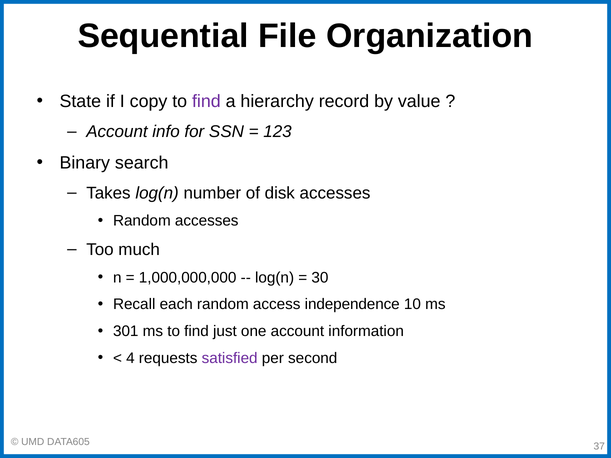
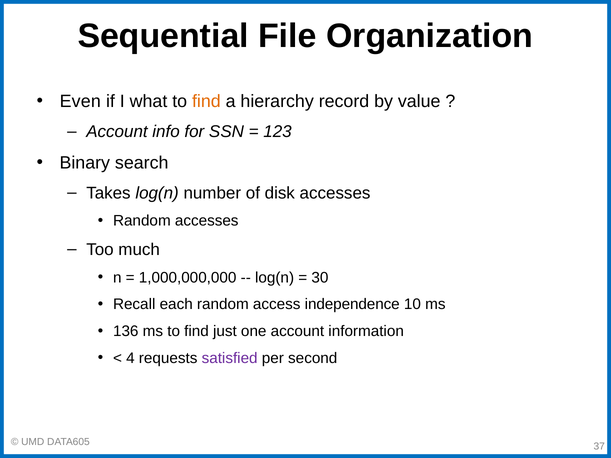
State: State -> Even
copy: copy -> what
find at (206, 102) colour: purple -> orange
301: 301 -> 136
